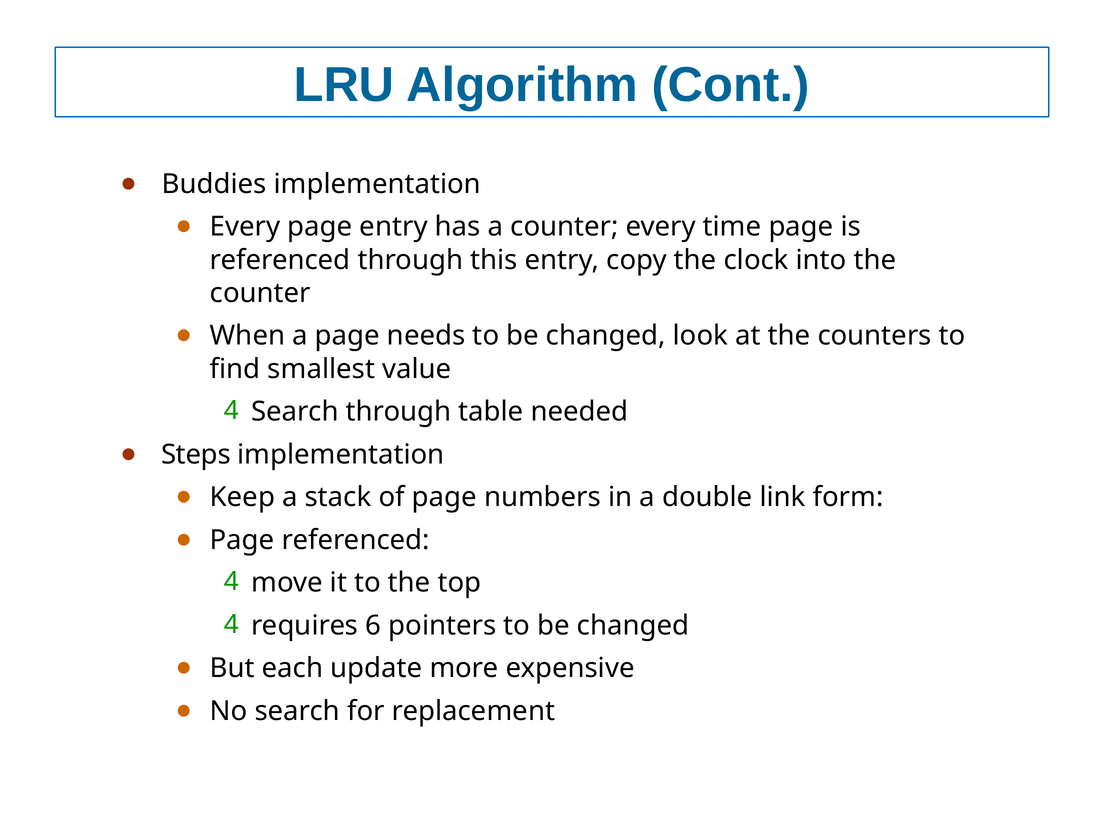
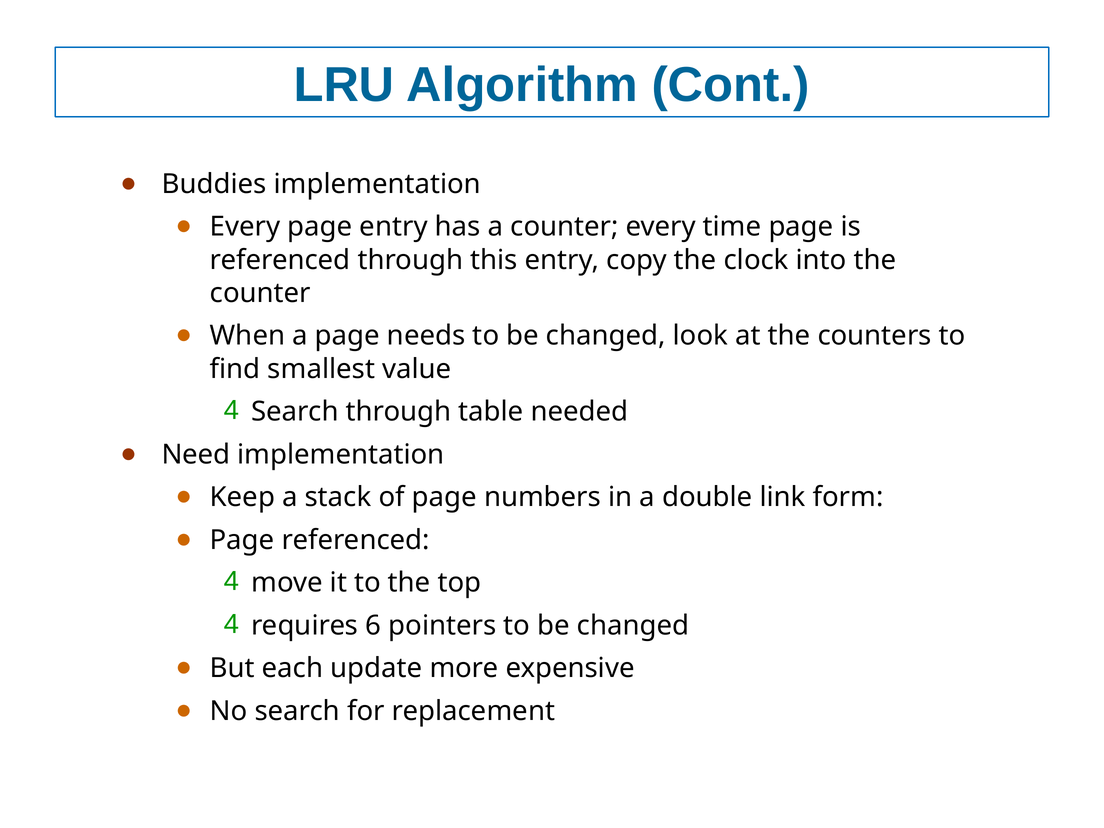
Steps: Steps -> Need
